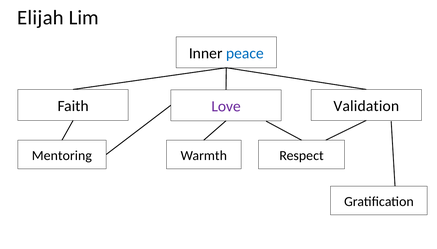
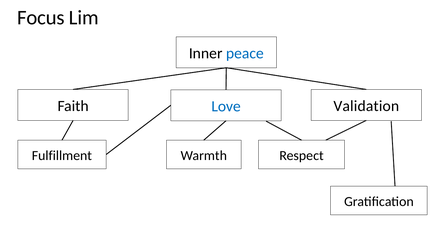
Elijah: Elijah -> Focus
Love colour: purple -> blue
Mentoring: Mentoring -> Fulfillment
